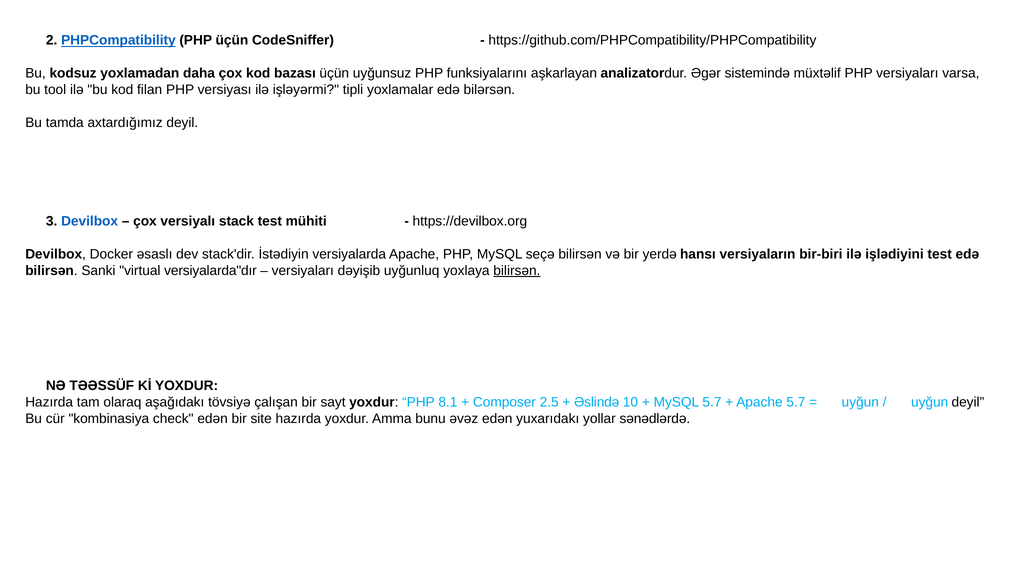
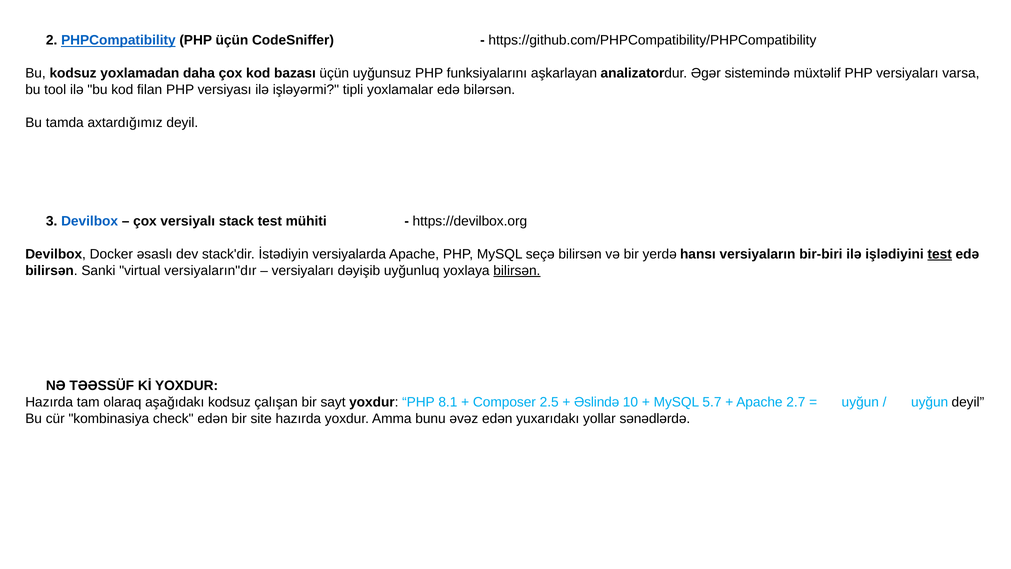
test at (940, 254) underline: none -> present
versiyalarda"dır: versiyalarda"dır -> versiyaların"dır
aşağıdakı tövsiyə: tövsiyə -> kodsuz
Apache 5.7: 5.7 -> 2.7
